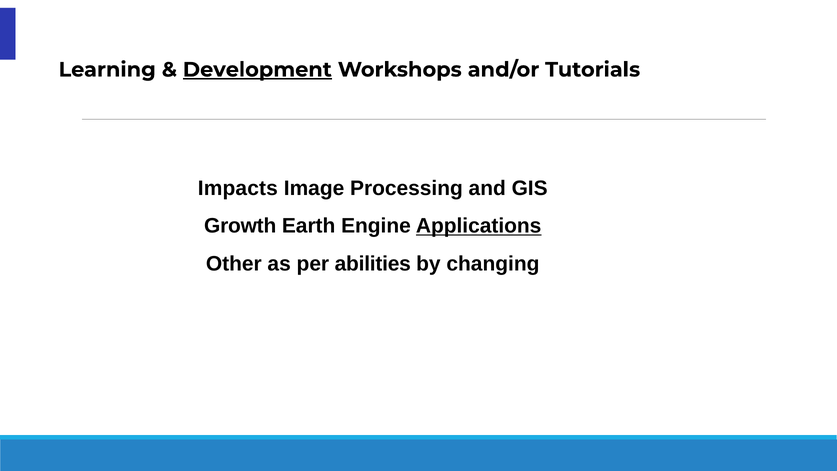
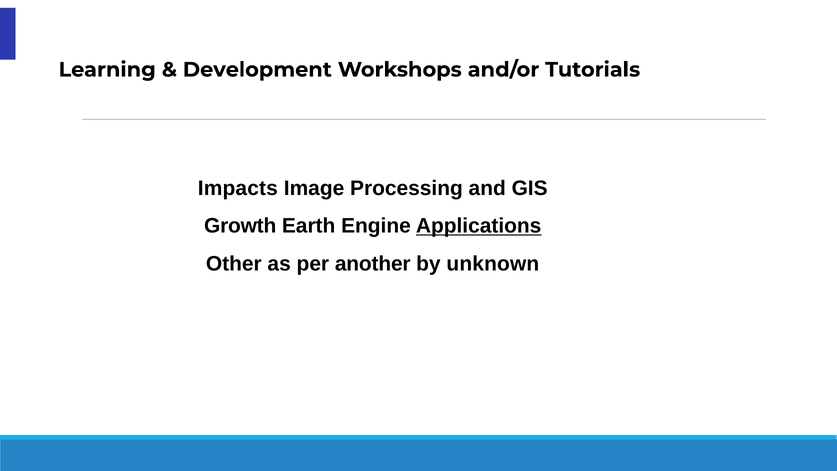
Development underline: present -> none
abilities: abilities -> another
changing: changing -> unknown
